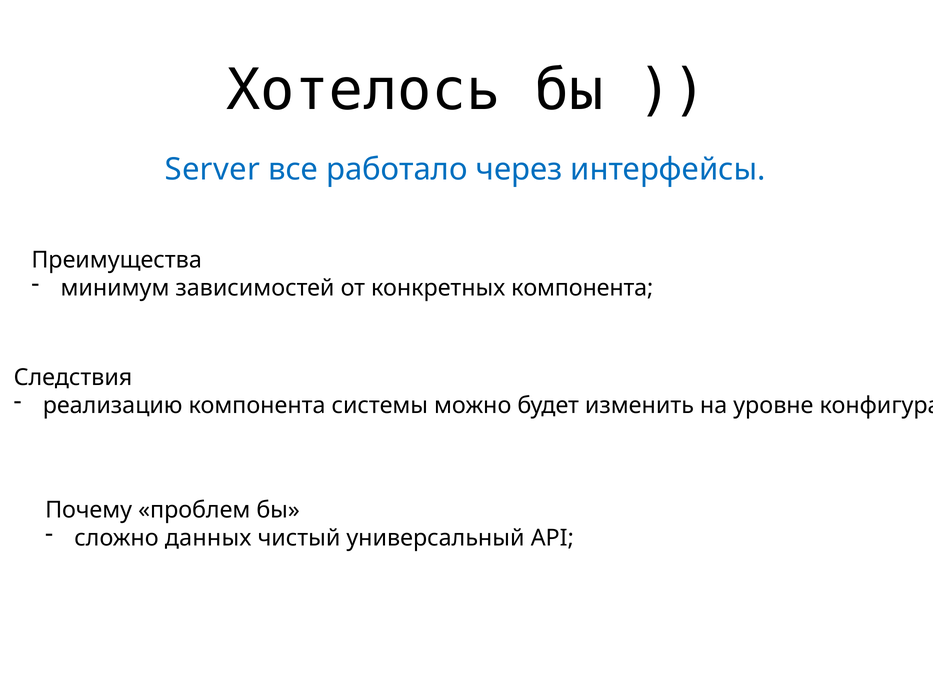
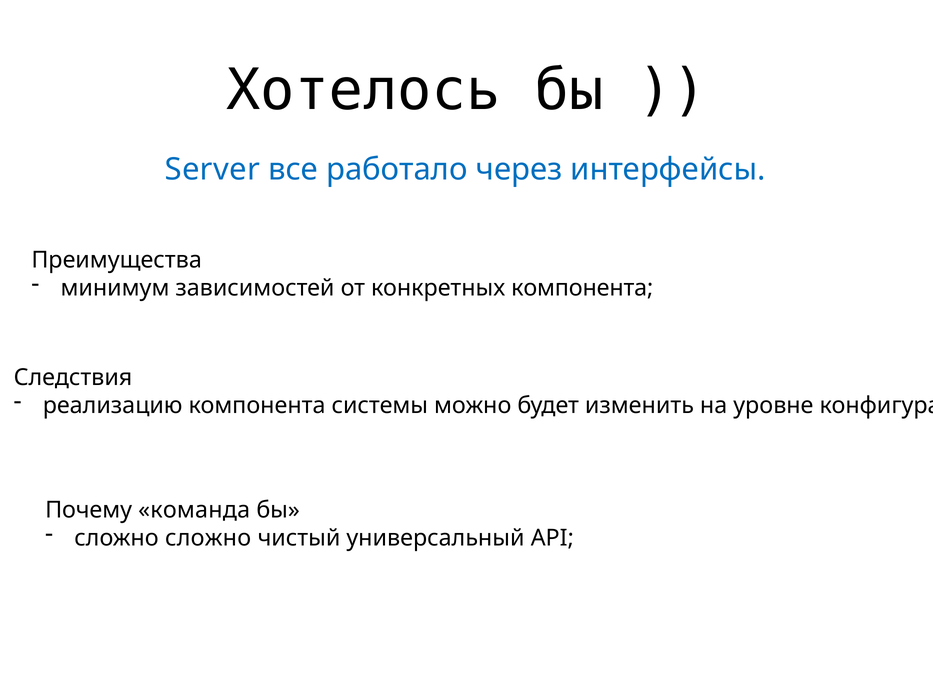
проблем: проблем -> команда
сложно данных: данных -> сложно
